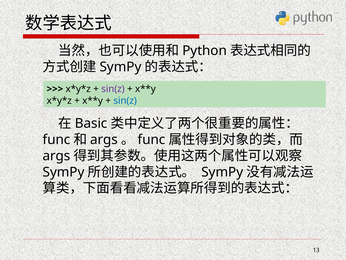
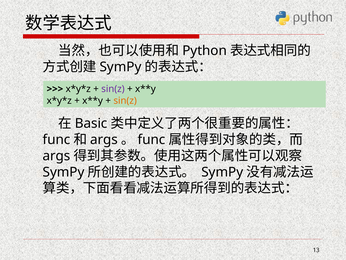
sin(z at (125, 100) colour: blue -> orange
